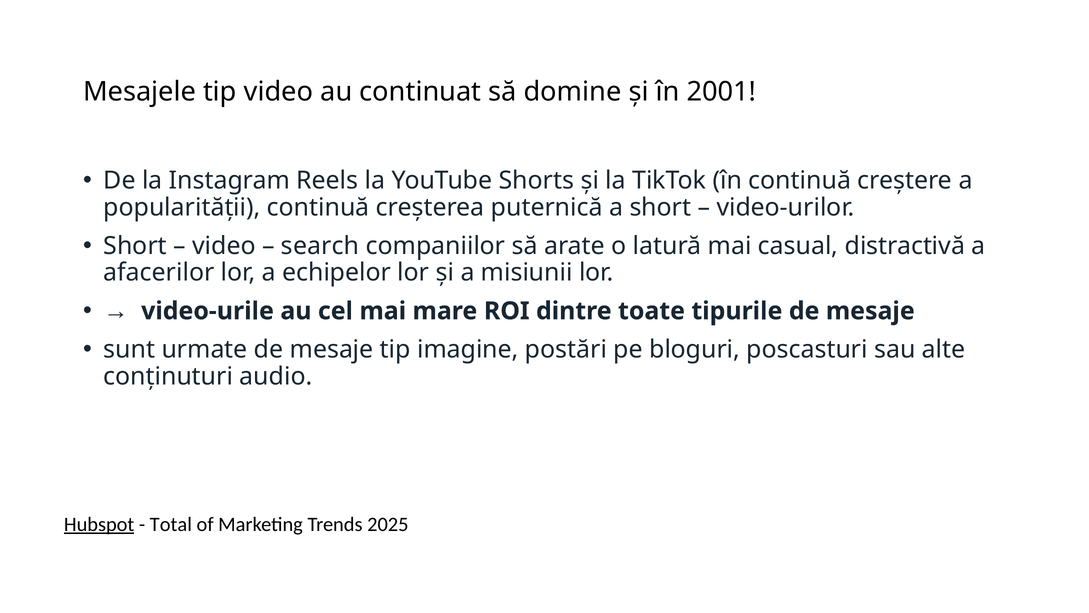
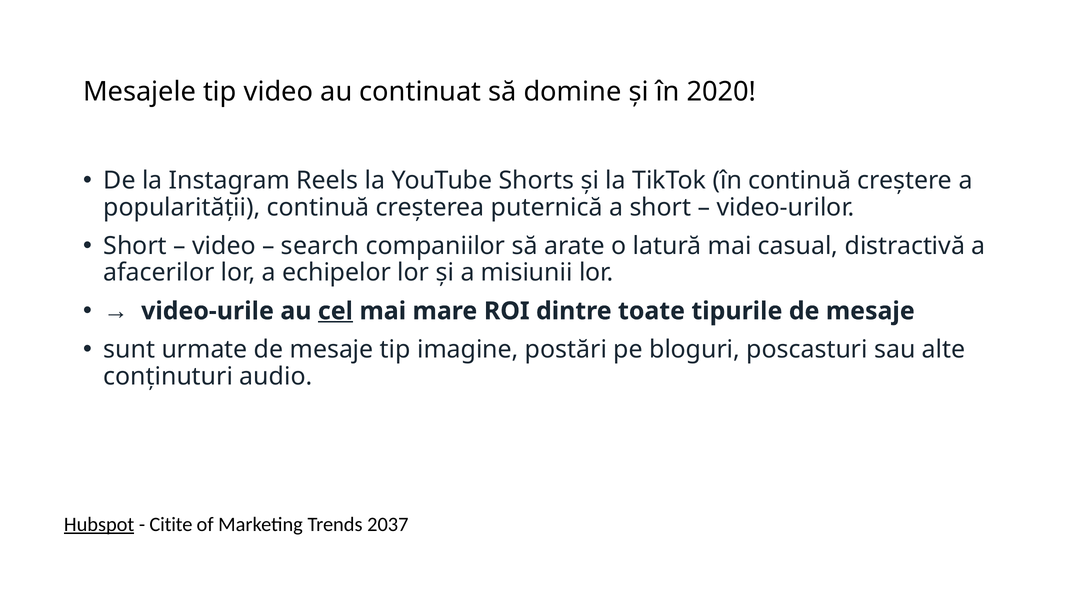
2001: 2001 -> 2020
cel underline: none -> present
Total: Total -> Citite
2025: 2025 -> 2037
